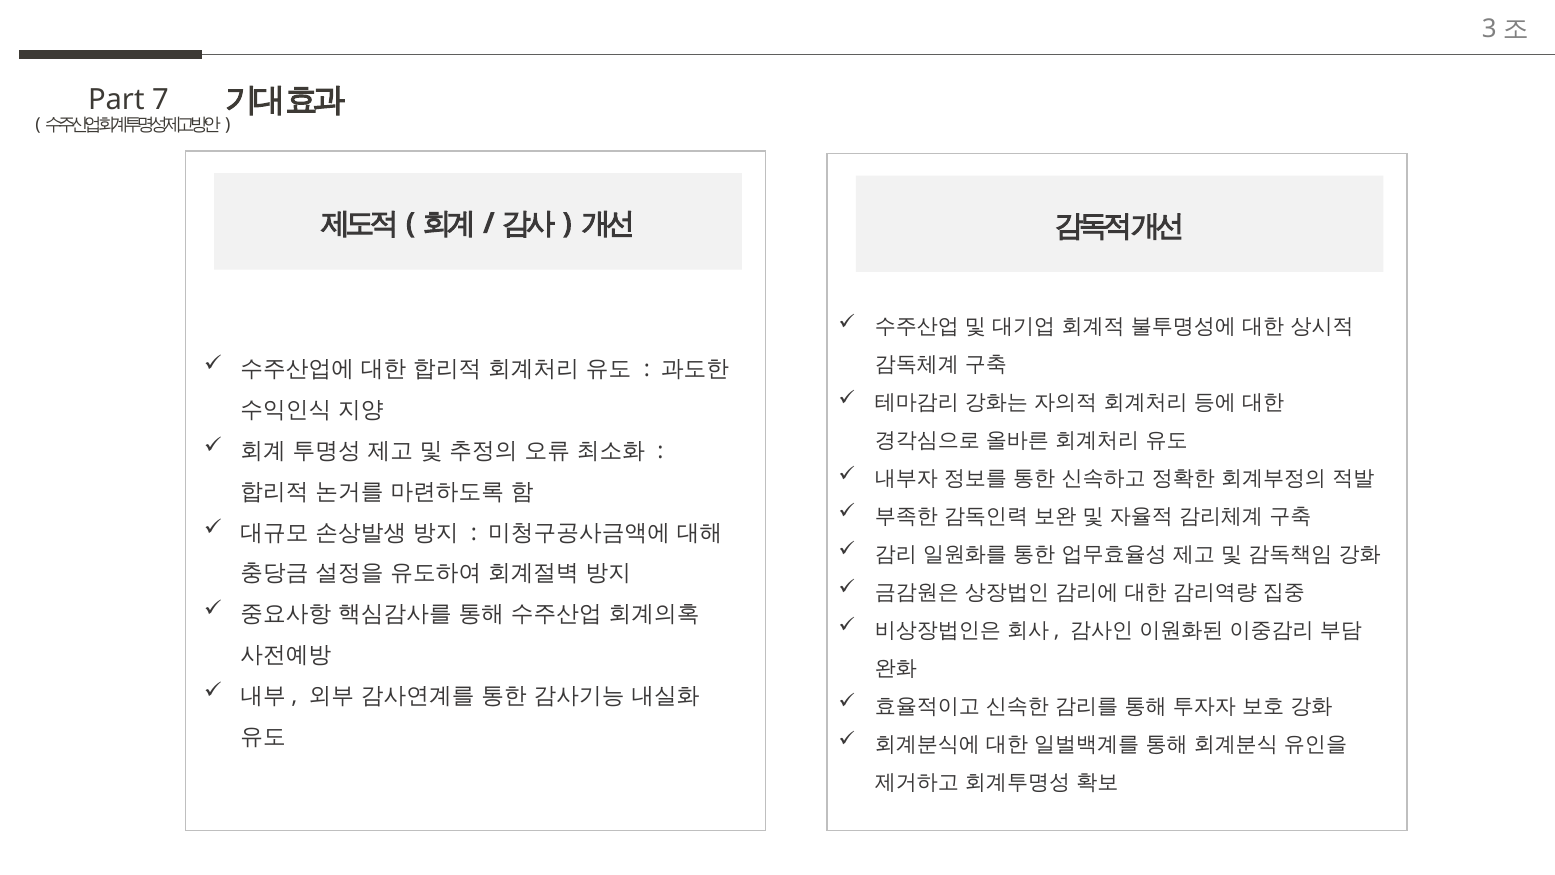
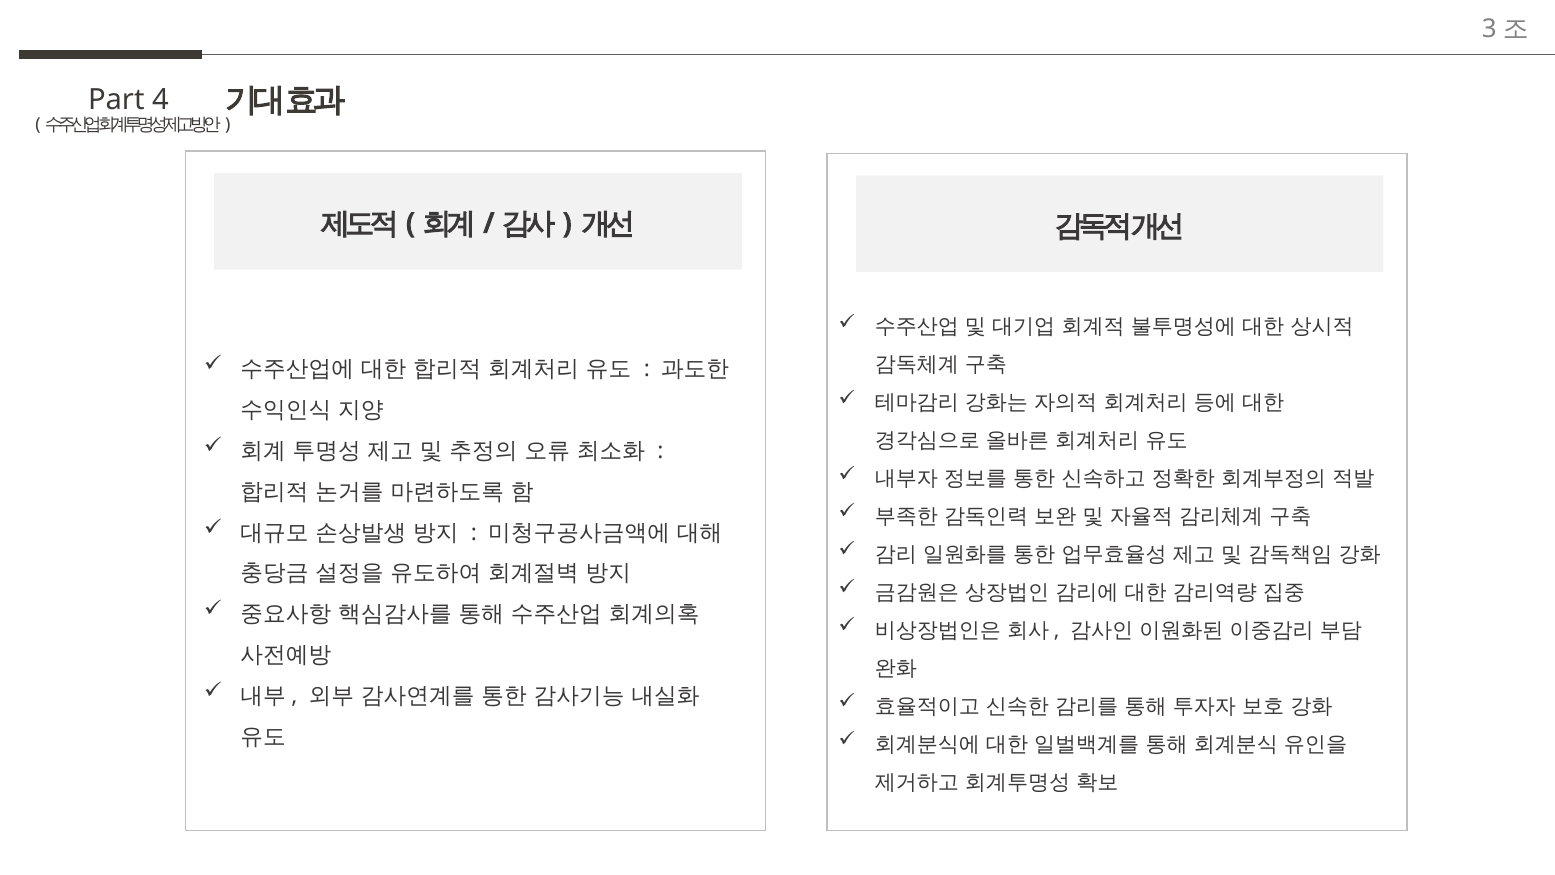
7: 7 -> 4
